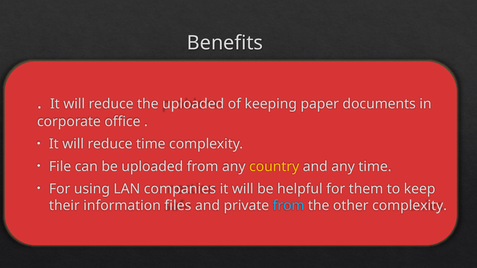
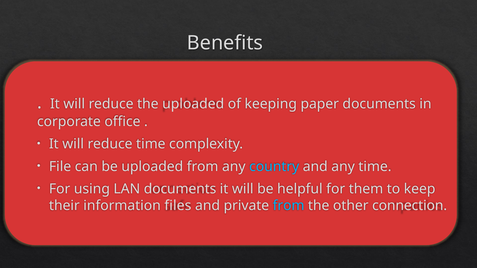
country colour: yellow -> light blue
LAN companies: companies -> documents
other complexity: complexity -> connection
